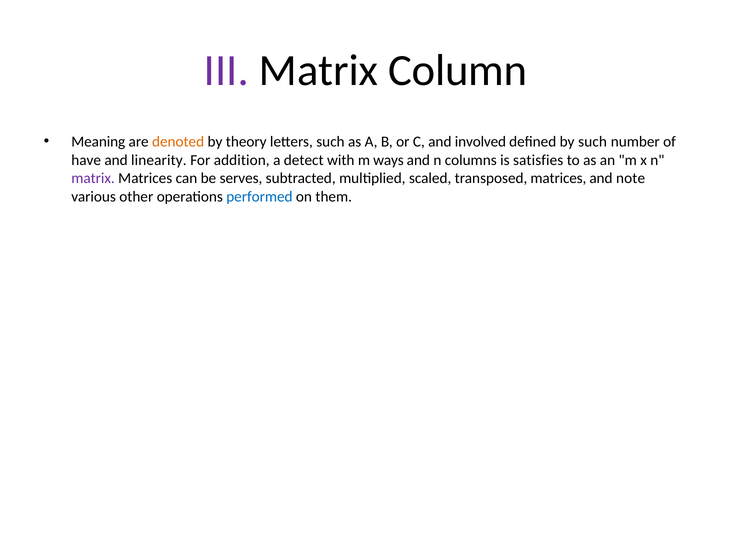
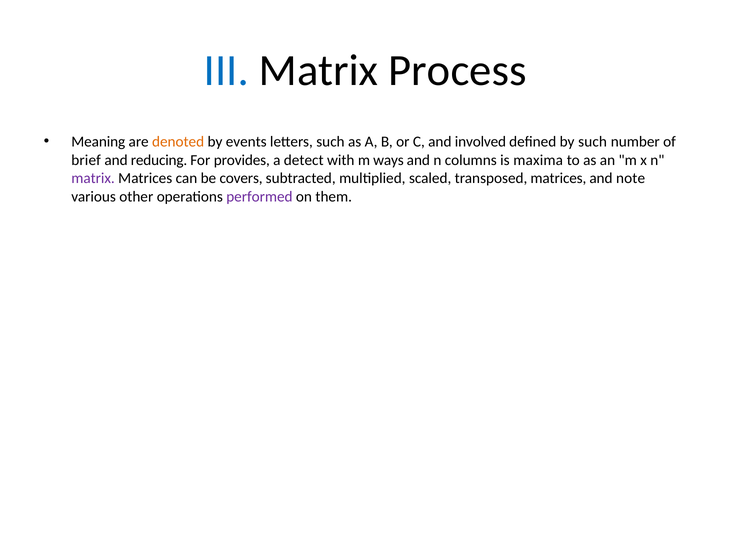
III colour: purple -> blue
Column: Column -> Process
theory: theory -> events
have: have -> brief
linearity: linearity -> reducing
addition: addition -> provides
satisfies: satisfies -> maxima
serves: serves -> covers
performed colour: blue -> purple
